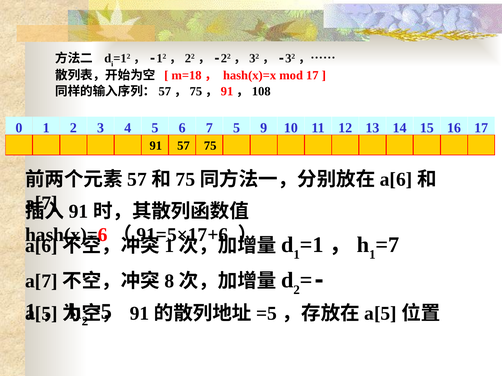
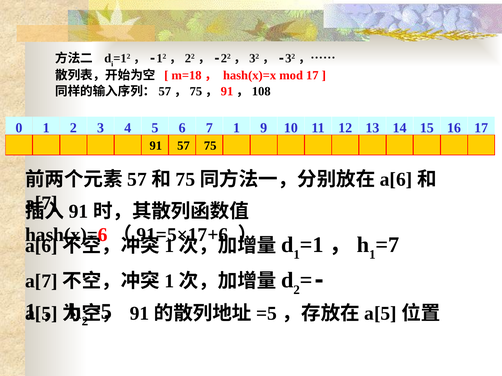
7 5: 5 -> 1
8 at (169, 281): 8 -> 1
